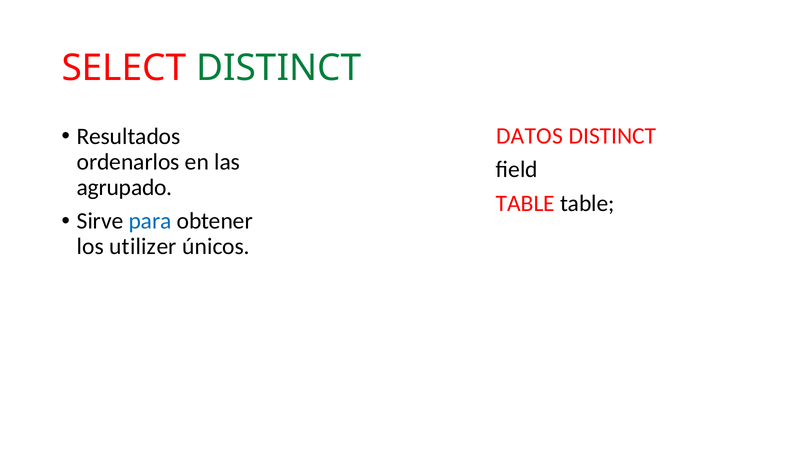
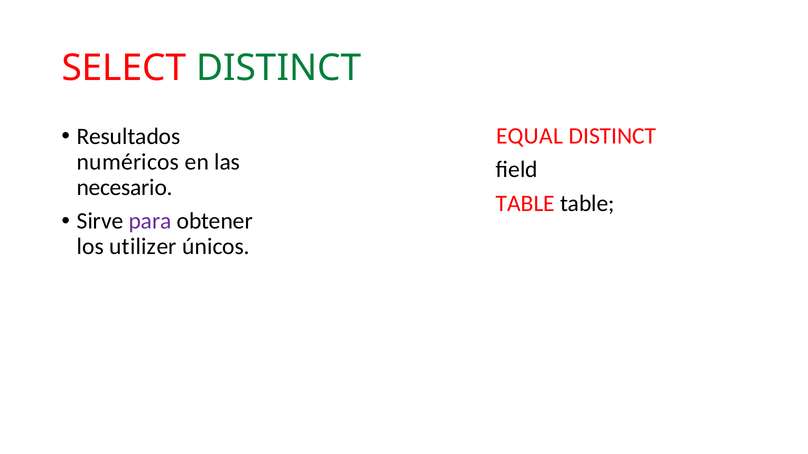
DATOS: DATOS -> EQUAL
ordenarlos: ordenarlos -> numéricos
agrupado: agrupado -> necesario
para colour: blue -> purple
